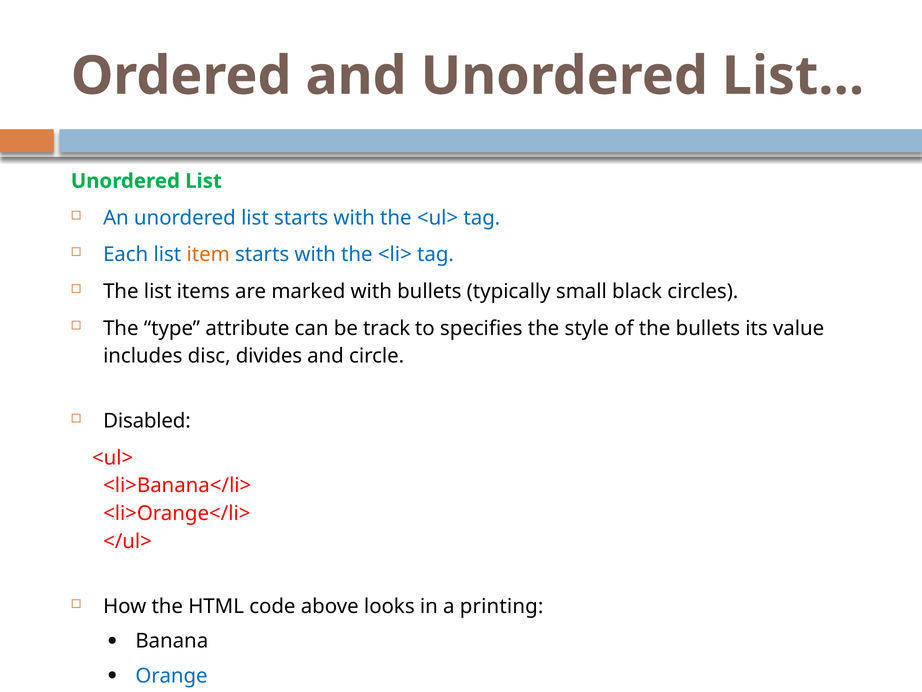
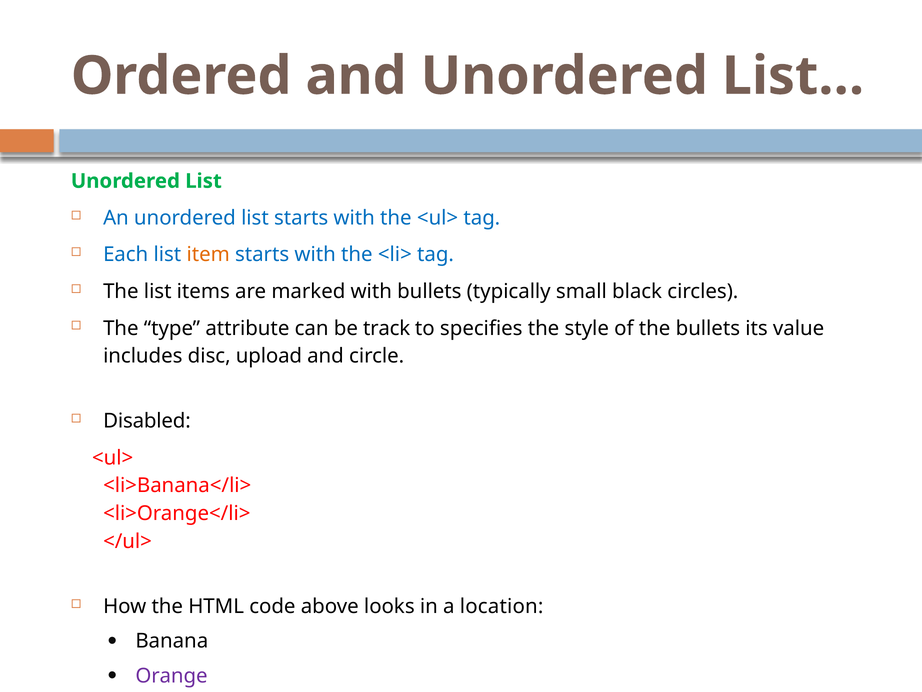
divides: divides -> upload
printing: printing -> location
Orange colour: blue -> purple
